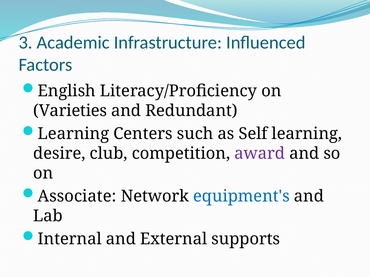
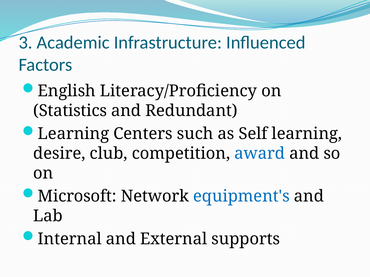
Varieties: Varieties -> Statistics
award colour: purple -> blue
Associate: Associate -> Microsoft
